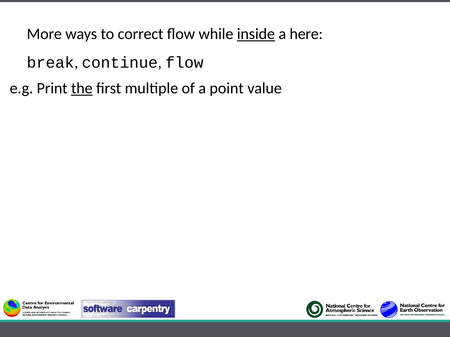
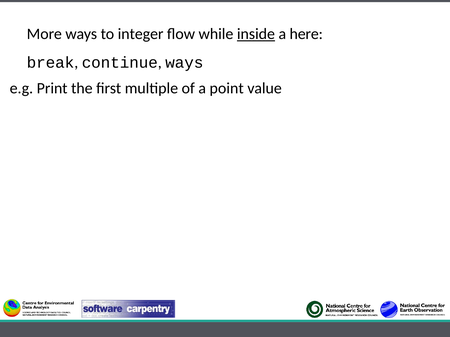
correct: correct -> integer
continue flow: flow -> ways
the underline: present -> none
